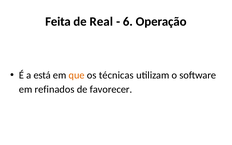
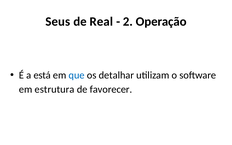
Feita: Feita -> Seus
6: 6 -> 2
que colour: orange -> blue
técnicas: técnicas -> detalhar
refinados: refinados -> estrutura
